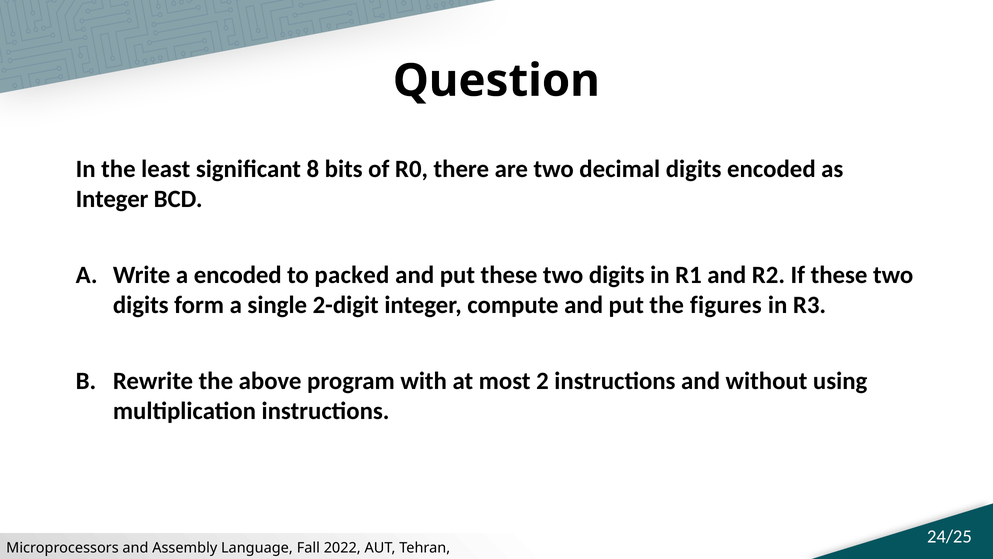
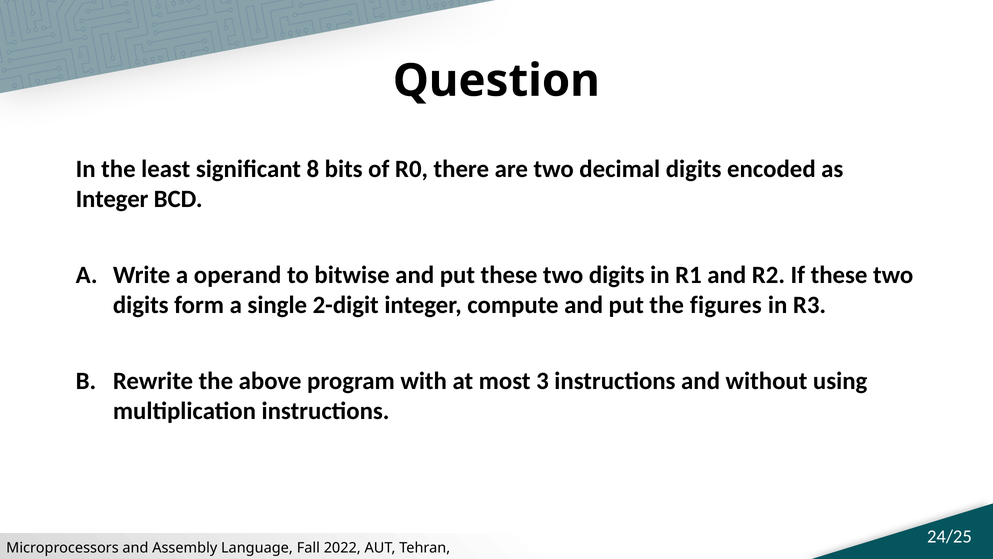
a encoded: encoded -> operand
packed: packed -> bitwise
2: 2 -> 3
